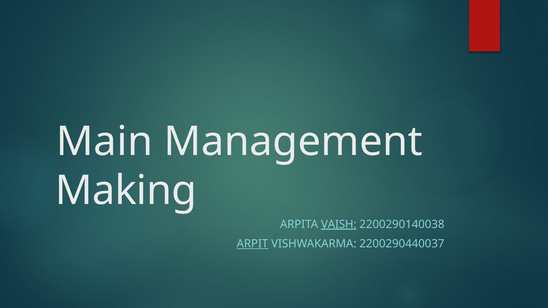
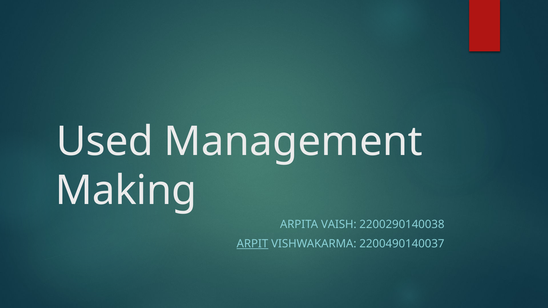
Main: Main -> Used
VAISH underline: present -> none
2200290440037: 2200290440037 -> 2200490140037
